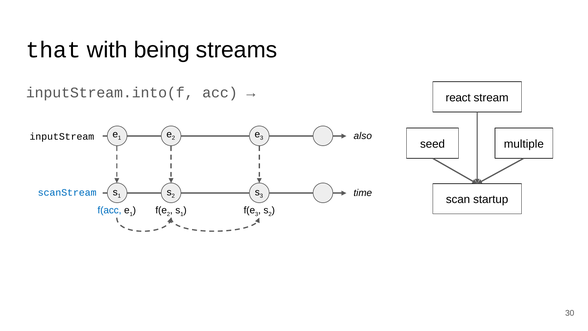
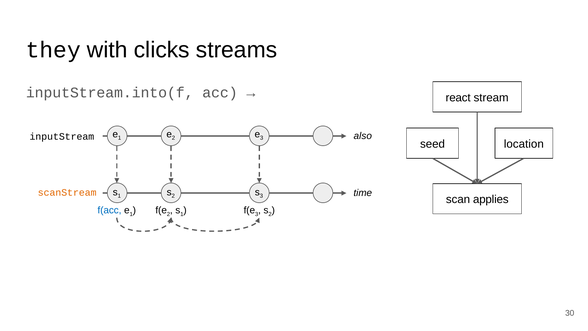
that: that -> they
being: being -> clicks
multiple: multiple -> location
scanStream colour: blue -> orange
startup: startup -> applies
